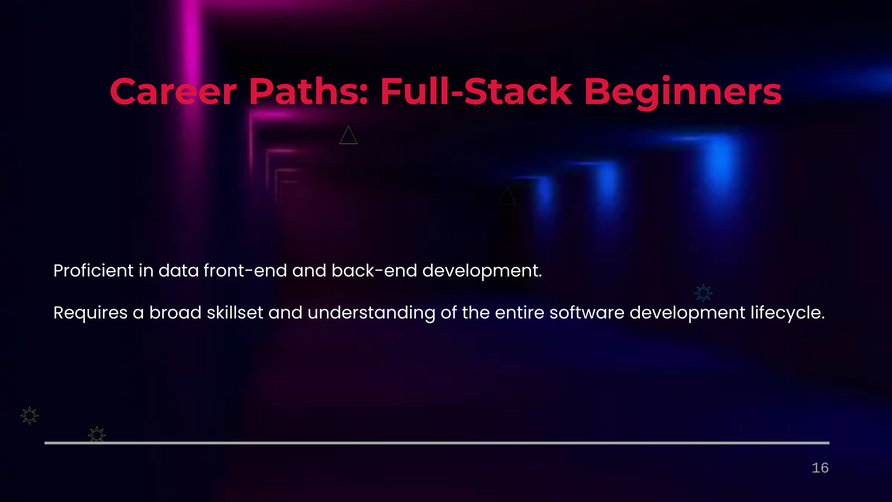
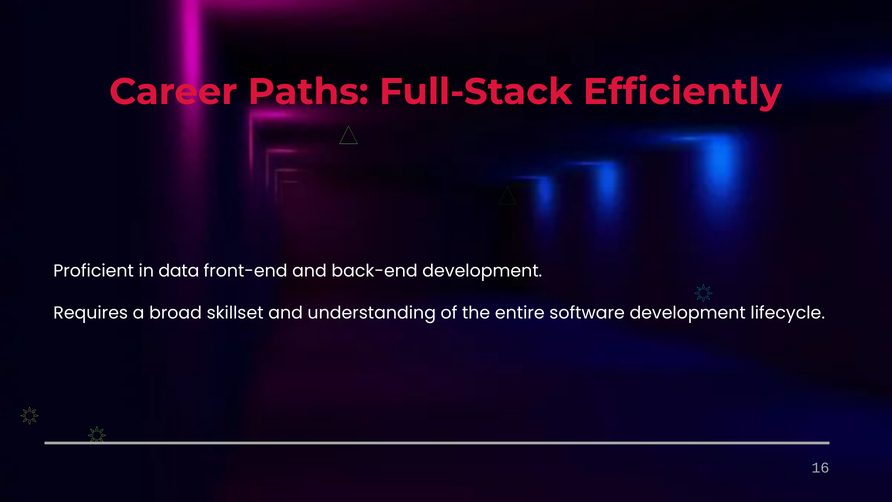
Beginners: Beginners -> Efficiently
